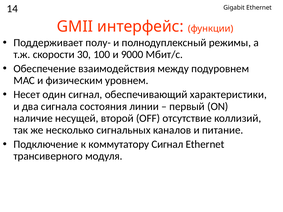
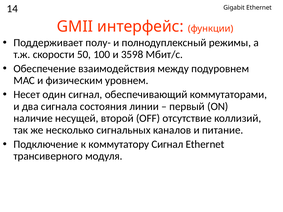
30: 30 -> 50
9000: 9000 -> 3598
характеристики: характеристики -> коммутаторами
